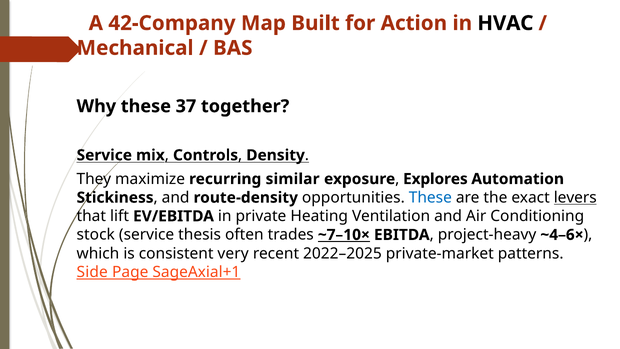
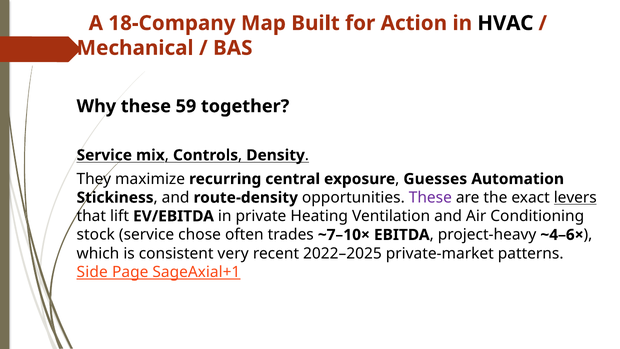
42-Company: 42-Company -> 18-Company
37: 37 -> 59
similar: similar -> central
Explores: Explores -> Guesses
These at (430, 197) colour: blue -> purple
thesis: thesis -> chose
~7–10× underline: present -> none
